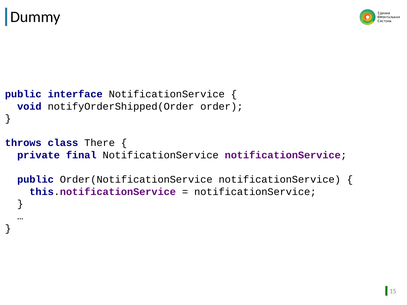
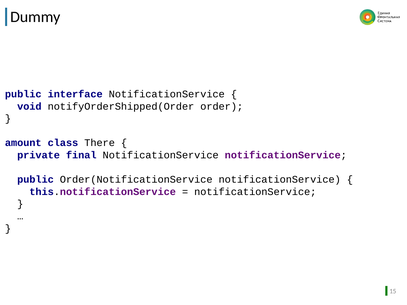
throws: throws -> amount
